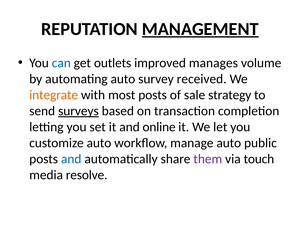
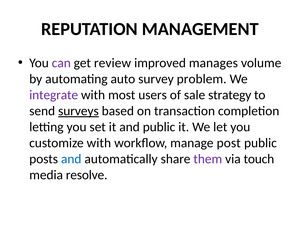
MANAGEMENT underline: present -> none
can colour: blue -> purple
outlets: outlets -> review
received: received -> problem
integrate colour: orange -> purple
most posts: posts -> users
and online: online -> public
customize auto: auto -> with
manage auto: auto -> post
